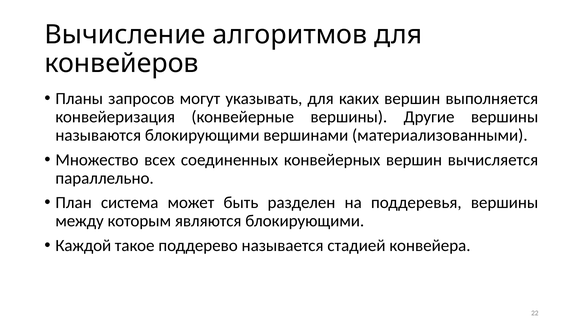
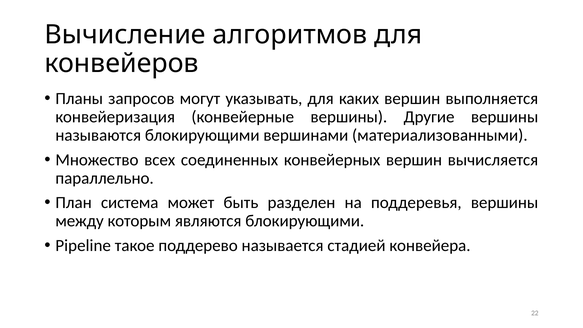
Каждой: Каждой -> Pipeline
